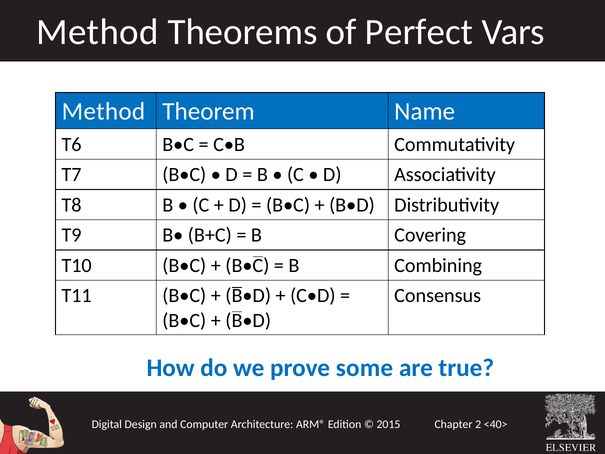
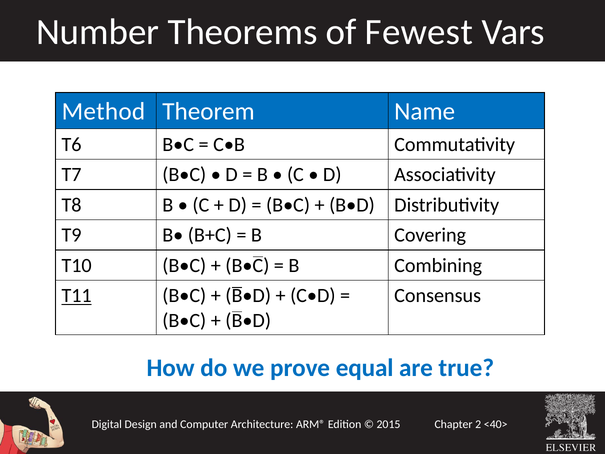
Method at (98, 32): Method -> Number
Perfect: Perfect -> Fewest
T11 underline: none -> present
some: some -> equal
